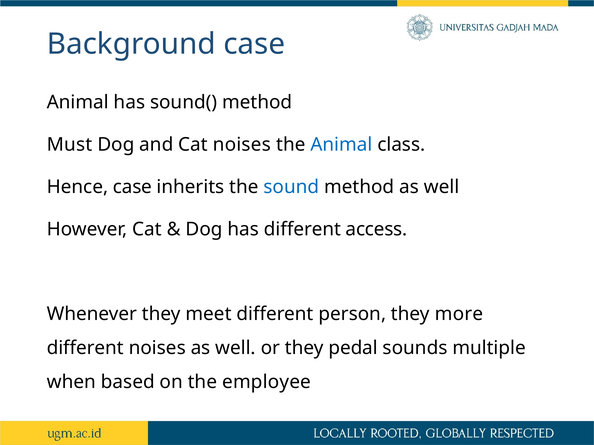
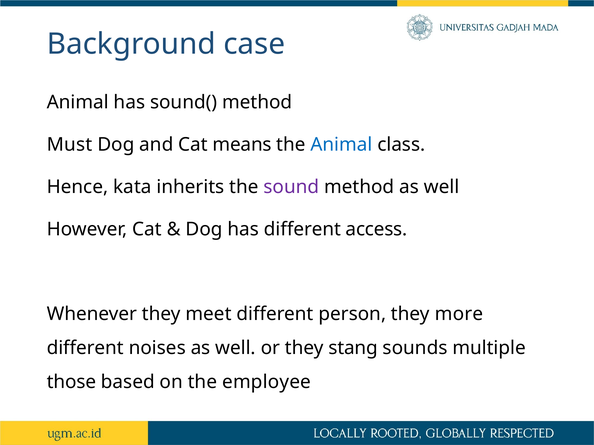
Cat noises: noises -> means
Hence case: case -> kata
sound colour: blue -> purple
pedal: pedal -> stang
when: when -> those
